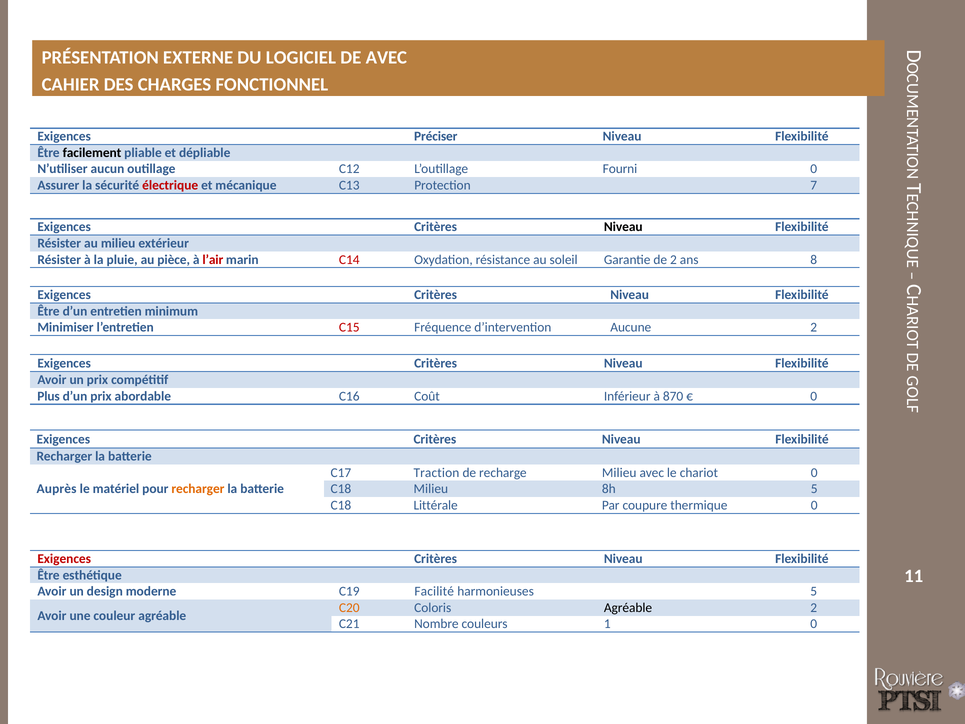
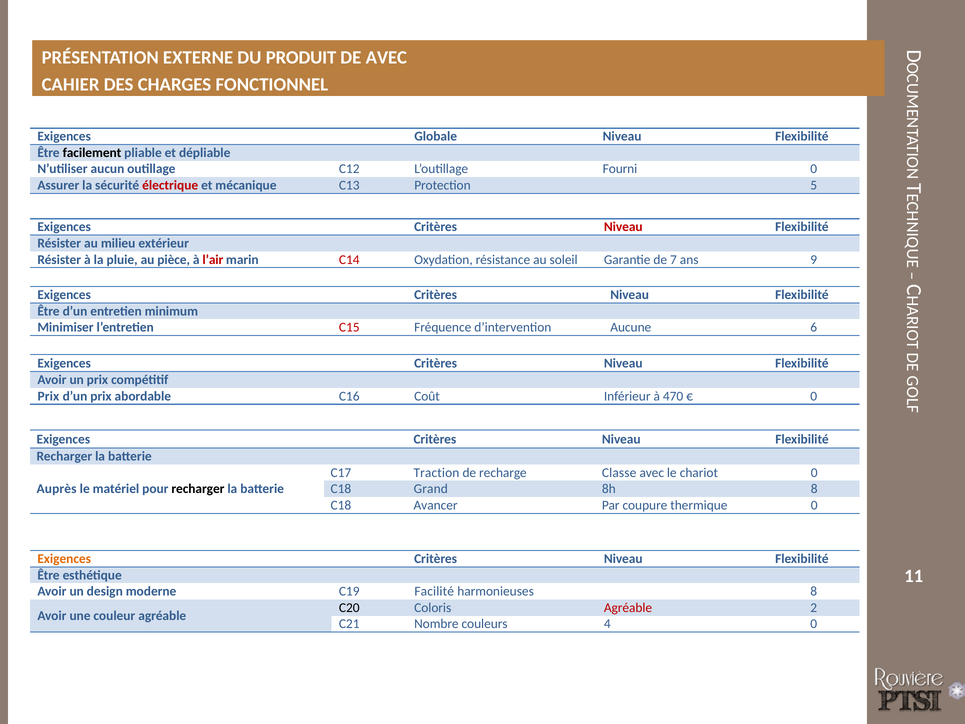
LOGICIEL: LOGICIEL -> PRODUIT
Préciser: Préciser -> Globale
7: 7 -> 5
Niveau at (623, 227) colour: black -> red
de 2: 2 -> 7
8: 8 -> 9
Aucune 2: 2 -> 6
Plus at (49, 396): Plus -> Prix
870: 870 -> 470
recharge Milieu: Milieu -> Classe
recharger at (198, 489) colour: orange -> black
C18 Milieu: Milieu -> Grand
8h 5: 5 -> 8
Littérale: Littérale -> Avancer
Exigences at (64, 559) colour: red -> orange
harmonieuses 5: 5 -> 8
C20 colour: orange -> black
Agréable at (628, 608) colour: black -> red
1: 1 -> 4
